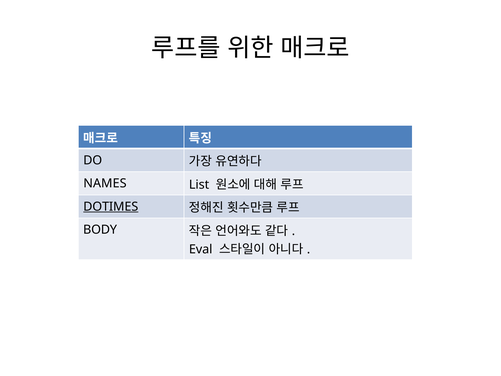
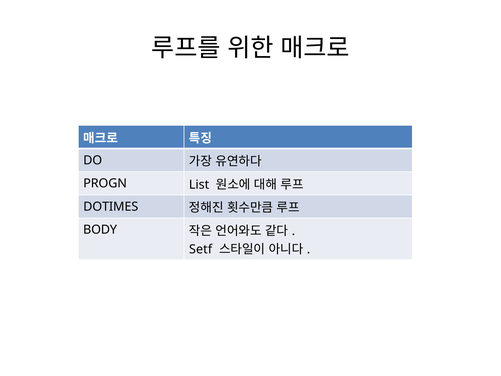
NAMES: NAMES -> PROGN
DOTIMES underline: present -> none
Eval: Eval -> Setf
